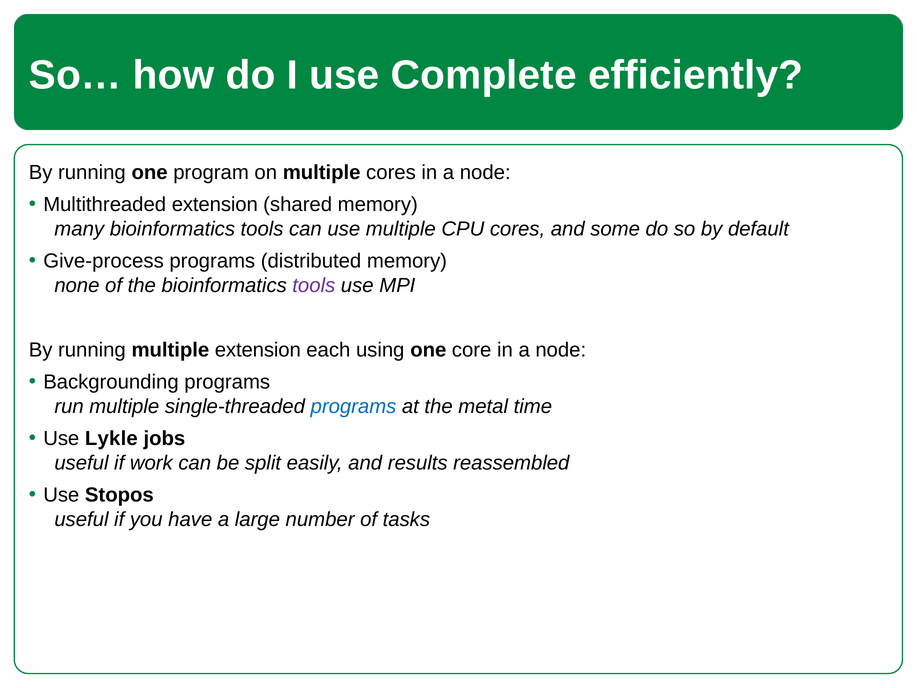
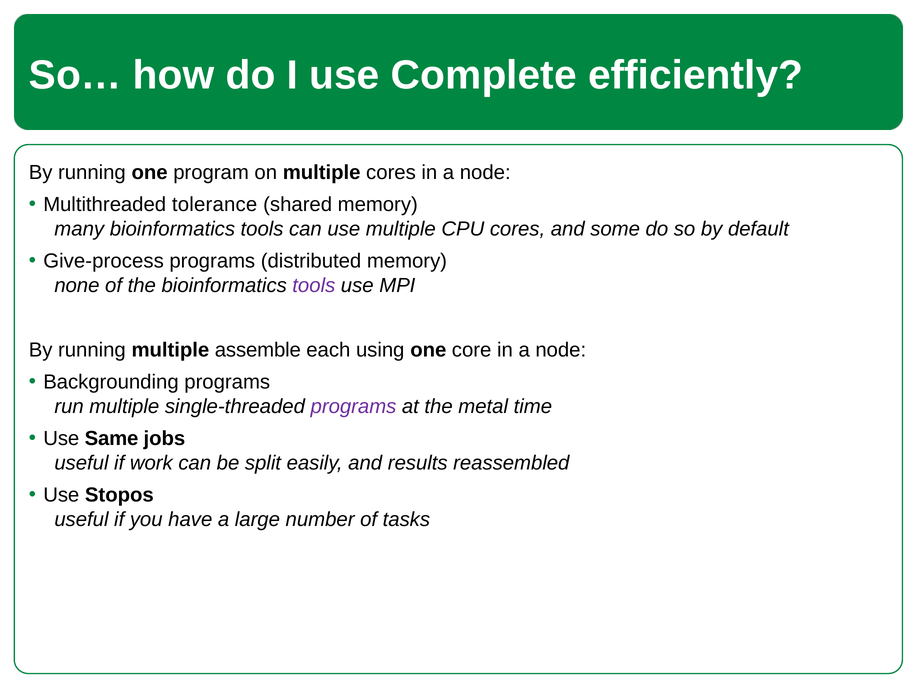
Multithreaded extension: extension -> tolerance
multiple extension: extension -> assemble
programs at (354, 406) colour: blue -> purple
Lykle: Lykle -> Same
